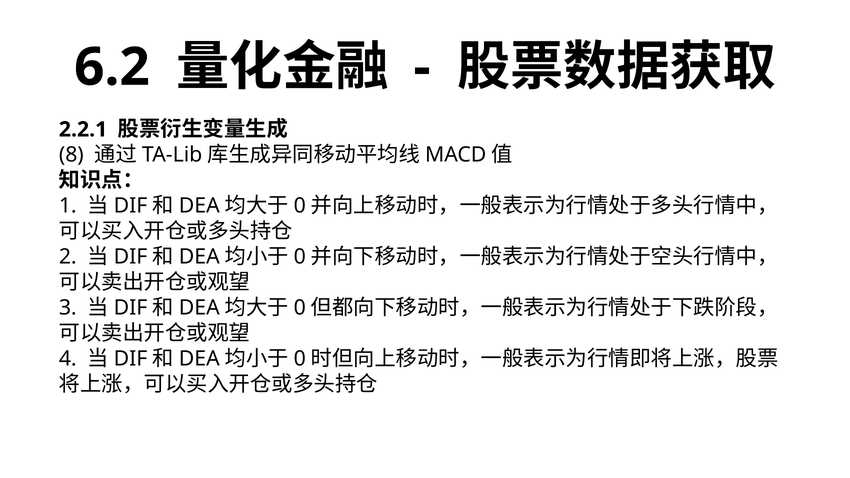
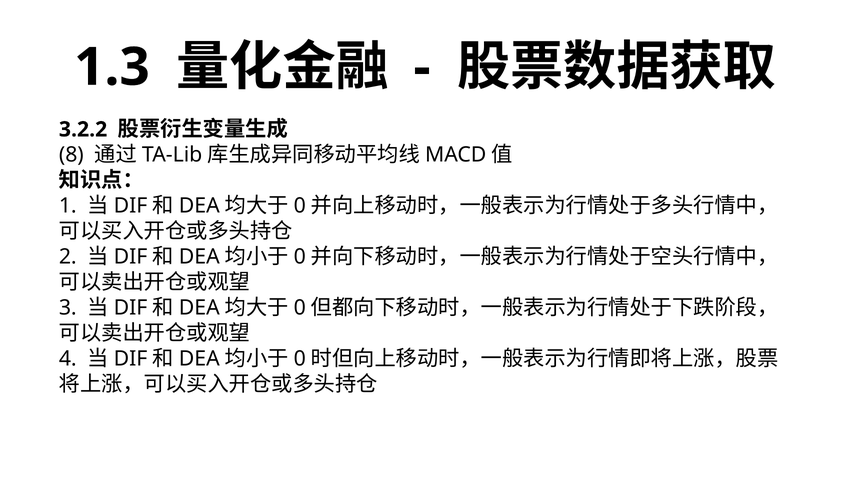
6.2: 6.2 -> 1.3
2.2.1: 2.2.1 -> 3.2.2
